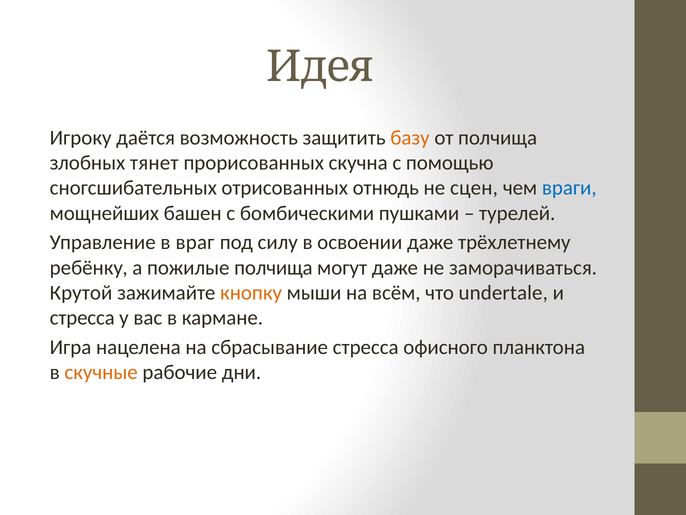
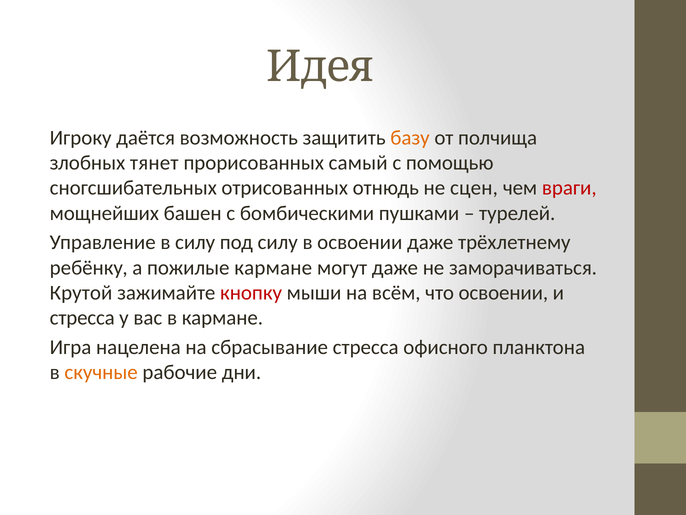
скучна: скучна -> самый
враги colour: blue -> red
в враг: враг -> силу
пожилые полчища: полчища -> кармане
кнопку colour: orange -> red
что undertale: undertale -> освоении
